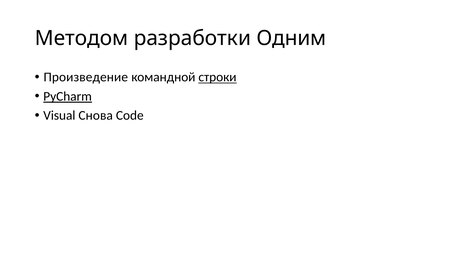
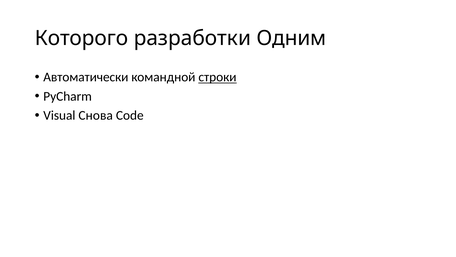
Методом: Методом -> Которого
Произведение: Произведение -> Автоматически
PyCharm underline: present -> none
